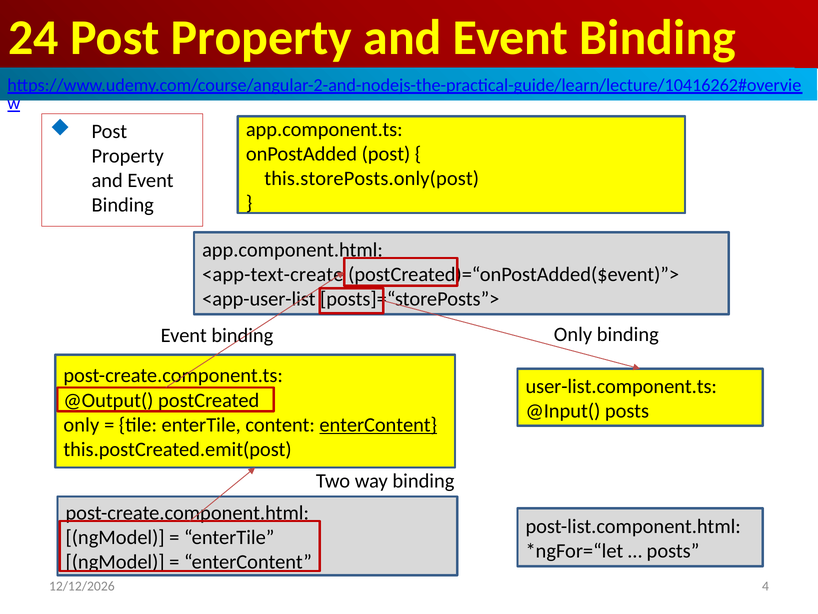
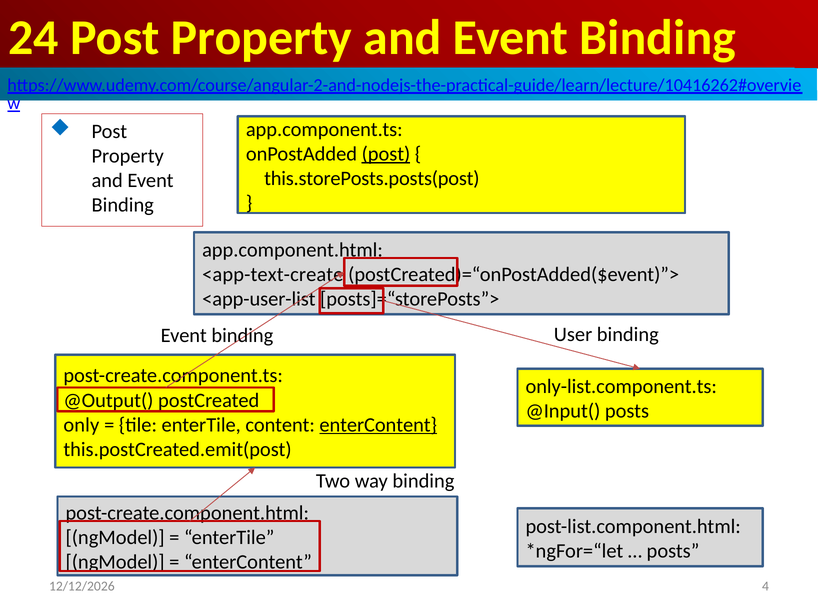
post at (386, 154) underline: none -> present
this.storePosts.only(post: this.storePosts.only(post -> this.storePosts.posts(post
binding Only: Only -> User
user-list.component.ts: user-list.component.ts -> only-list.component.ts
